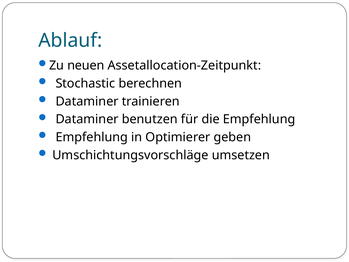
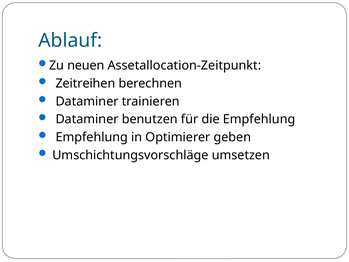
Stochastic: Stochastic -> Zeitreihen
